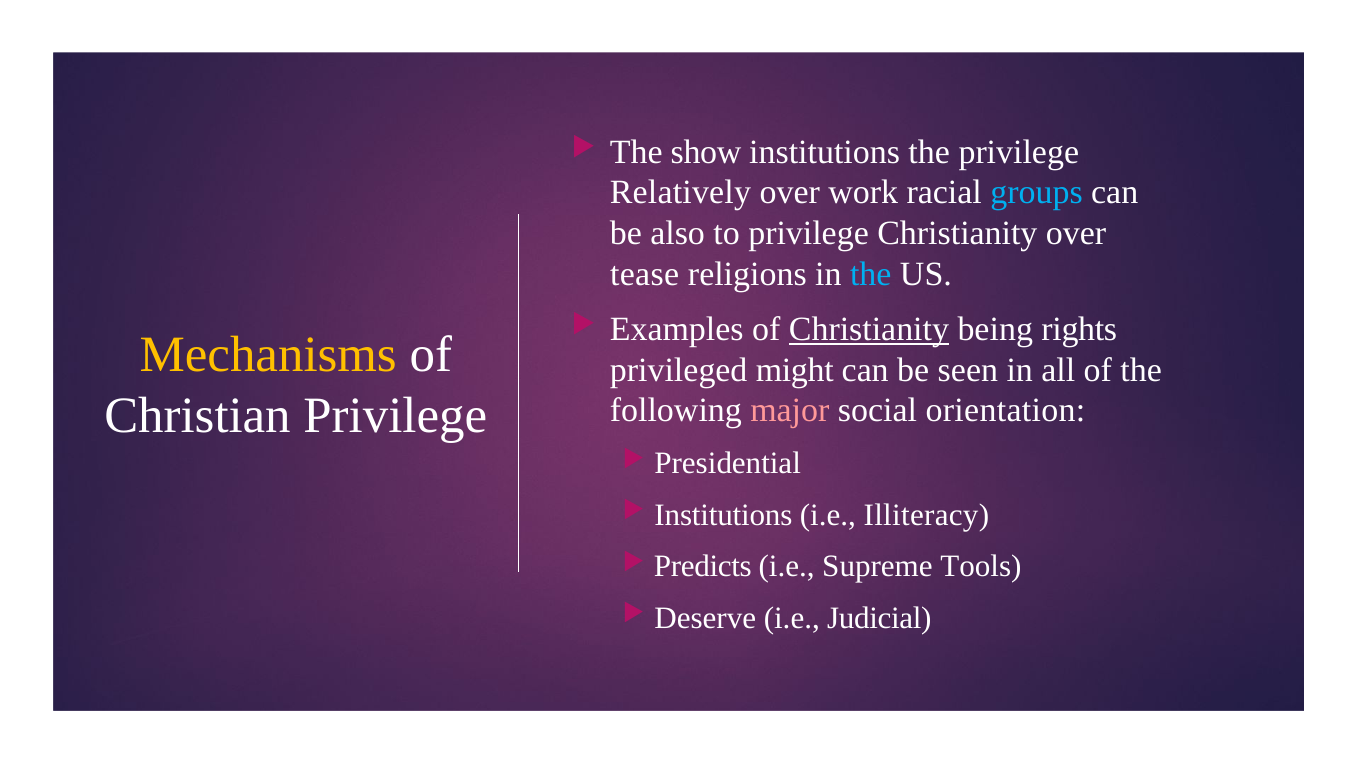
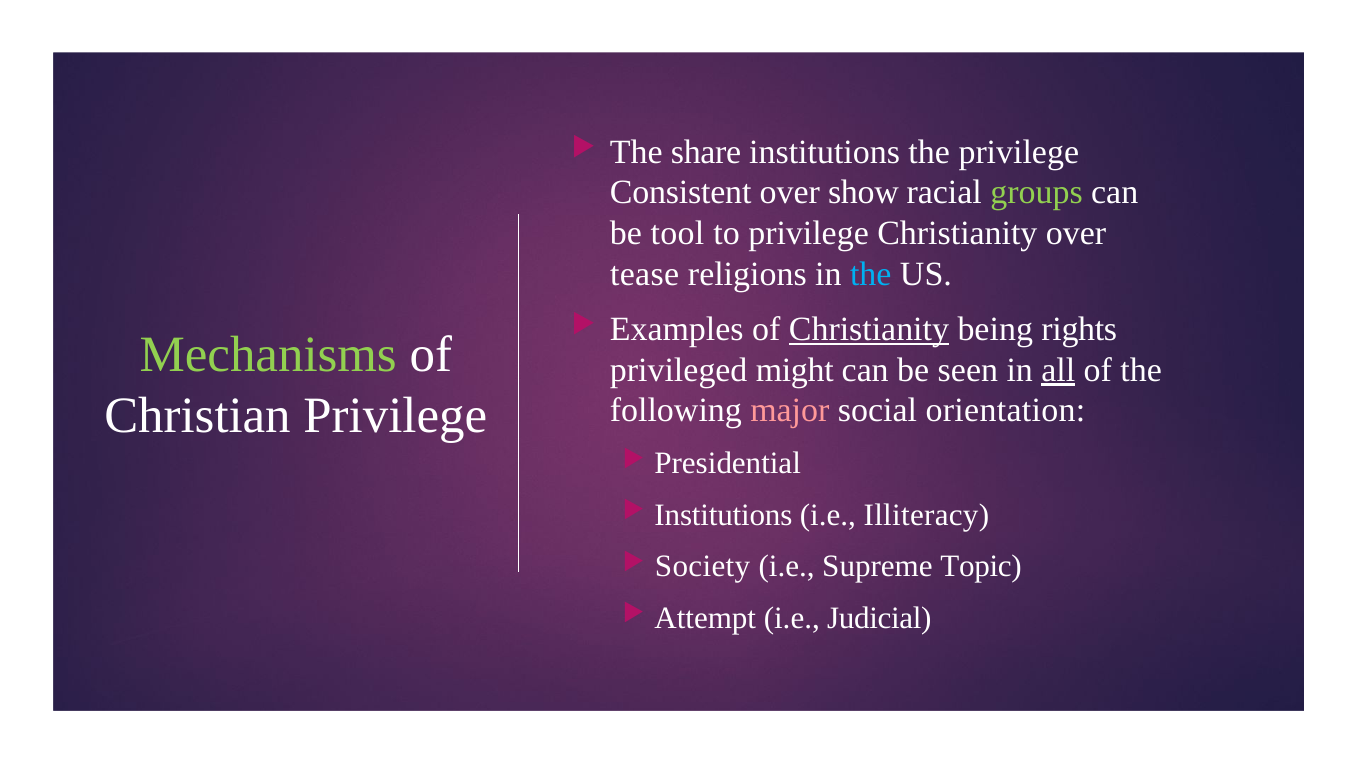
show: show -> share
Relatively: Relatively -> Consistent
work: work -> show
groups colour: light blue -> light green
also: also -> tool
Mechanisms colour: yellow -> light green
all underline: none -> present
Predicts: Predicts -> Society
Tools: Tools -> Topic
Deserve: Deserve -> Attempt
